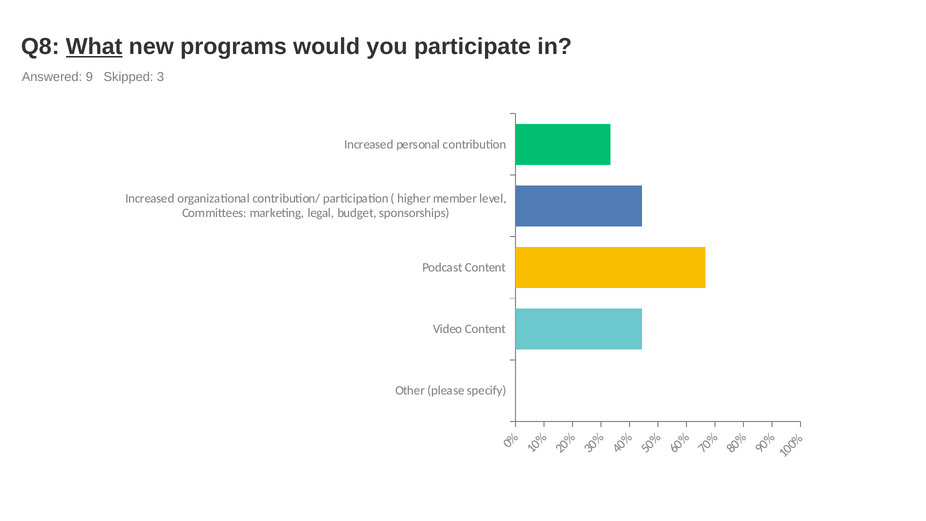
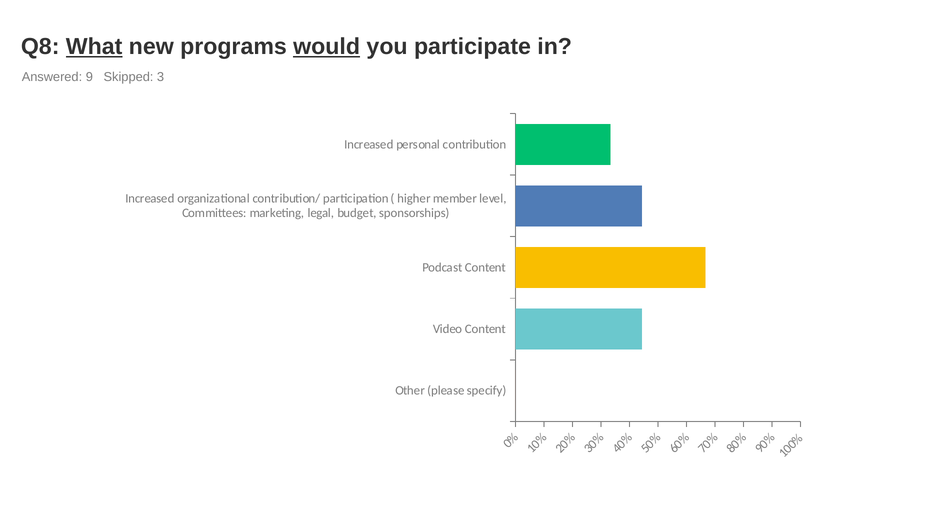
would underline: none -> present
